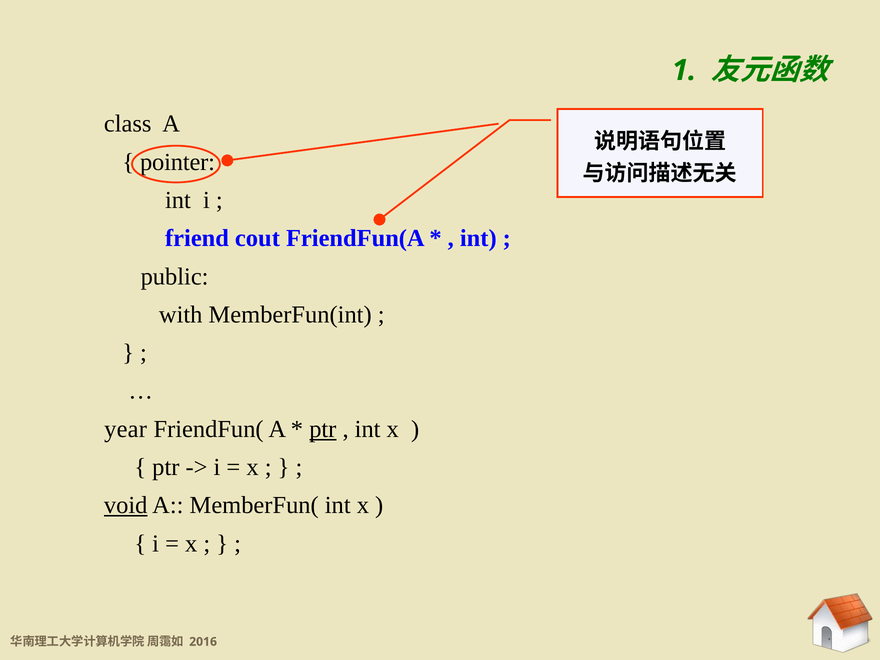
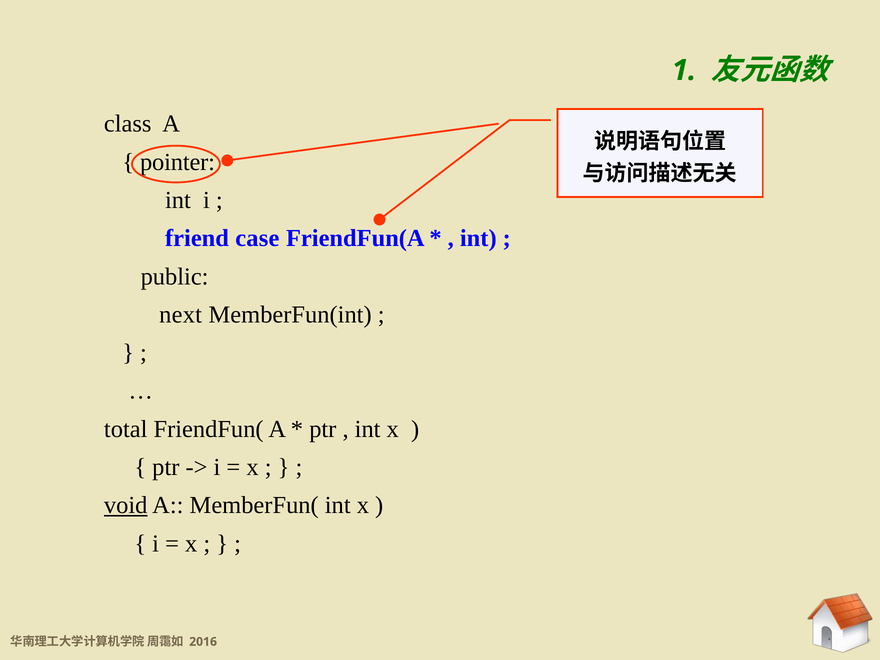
cout: cout -> case
with: with -> next
year: year -> total
ptr at (323, 429) underline: present -> none
